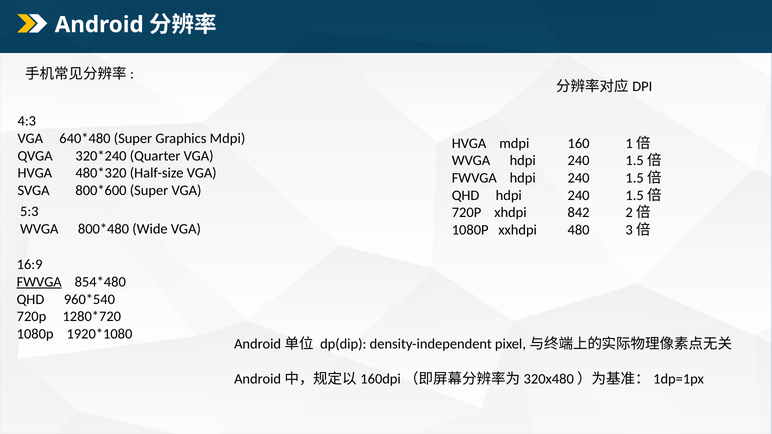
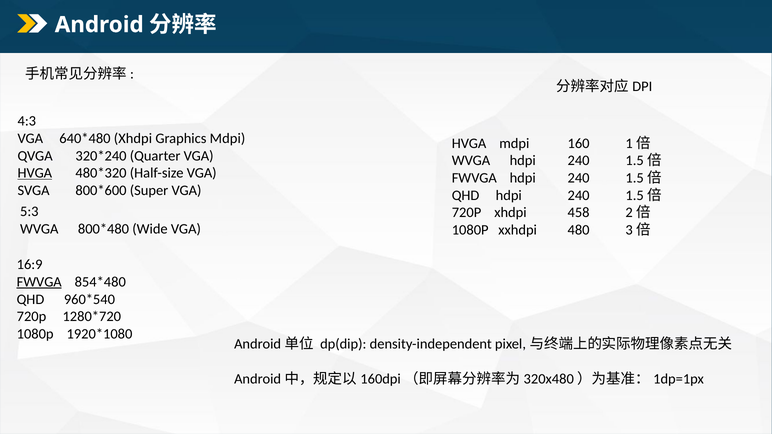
Super at (133, 138): Super -> Xhdpi
HVGA at (35, 173) underline: none -> present
842: 842 -> 458
